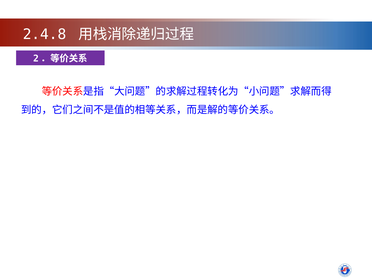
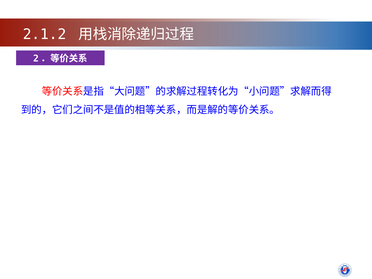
2.4.8: 2.4.8 -> 2.1.2
